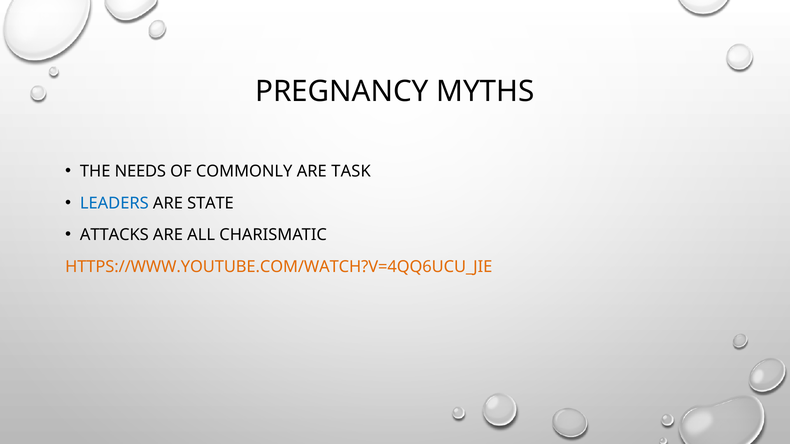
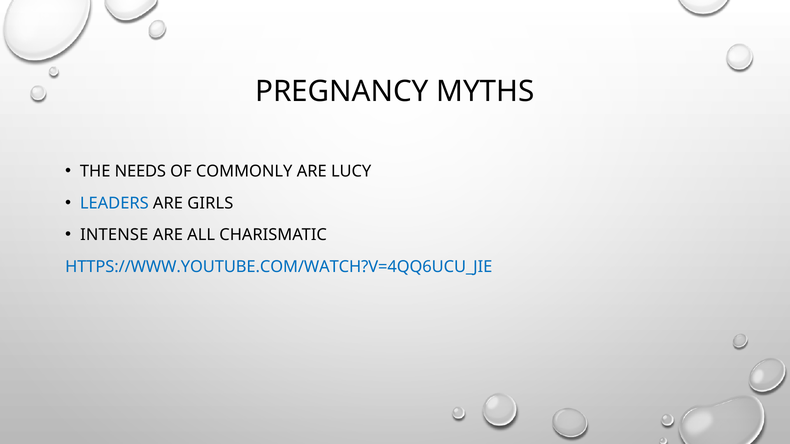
TASK: TASK -> LUCY
STATE: STATE -> GIRLS
ATTACKS: ATTACKS -> INTENSE
HTTPS://WWW.YOUTUBE.COM/WATCH?V=4QQ6UCU_JIE colour: orange -> blue
